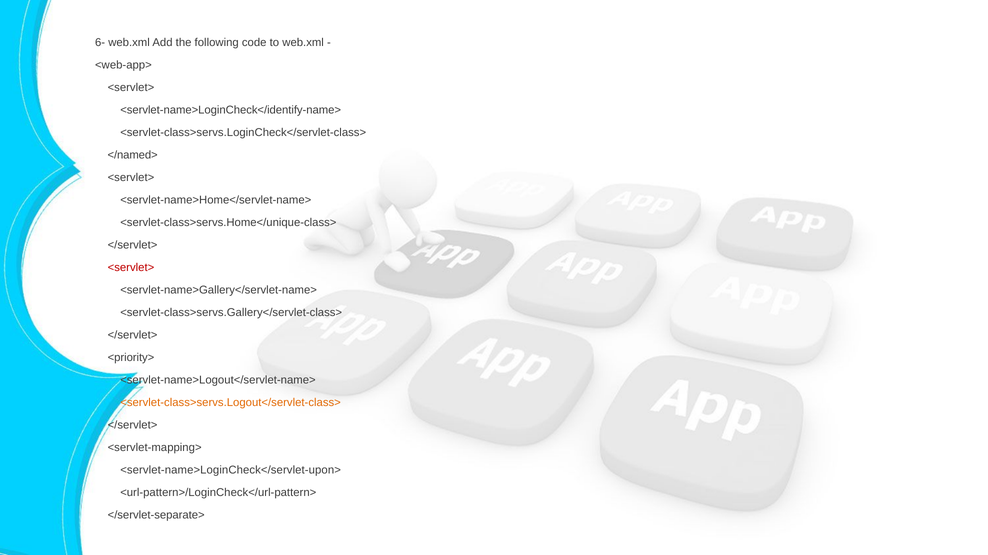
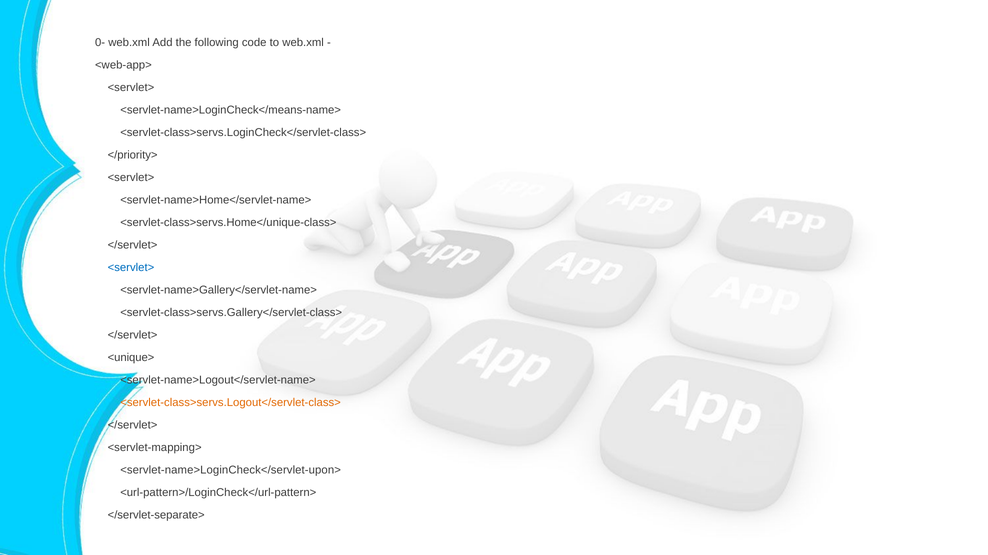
6-: 6- -> 0-
<servlet-name>LoginCheck</identify-name>: <servlet-name>LoginCheck</identify-name> -> <servlet-name>LoginCheck</means-name>
</named>: </named> -> </priority>
<servlet> at (131, 268) colour: red -> blue
<priority>: <priority> -> <unique>
